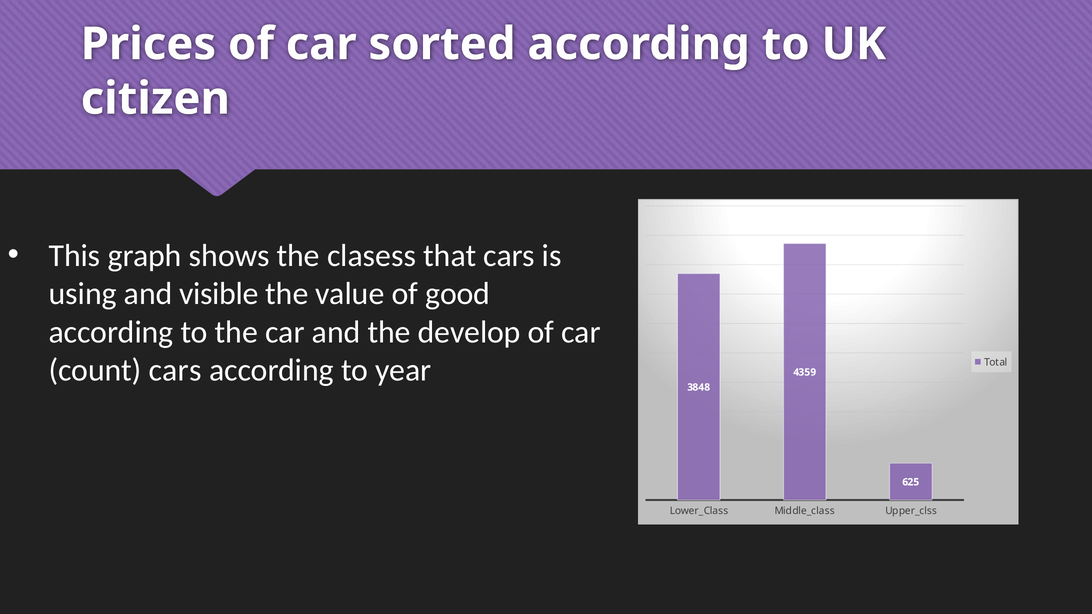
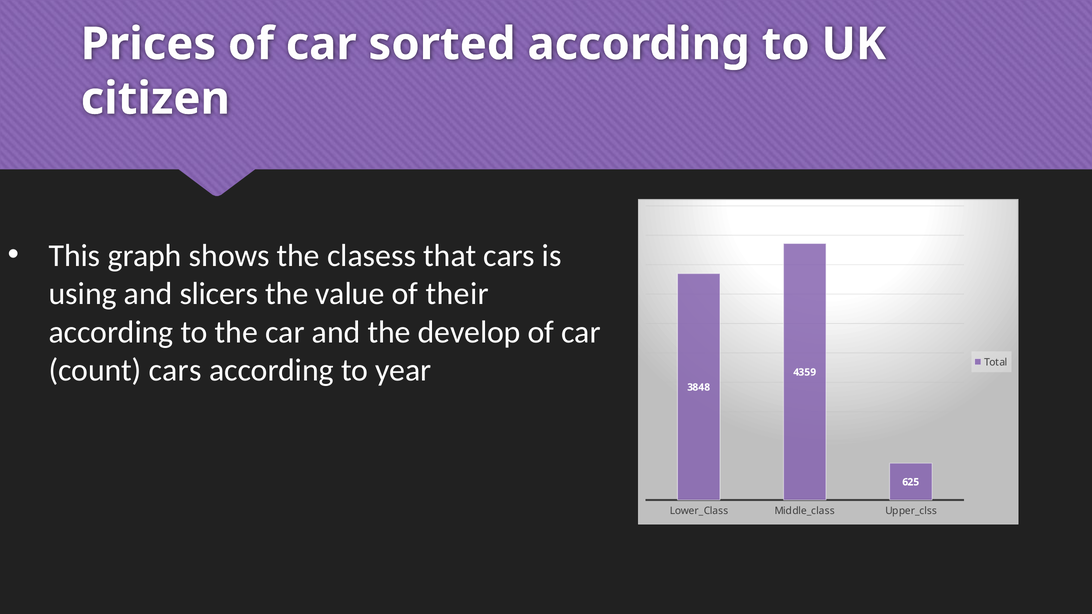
visible: visible -> slicers
good: good -> their
